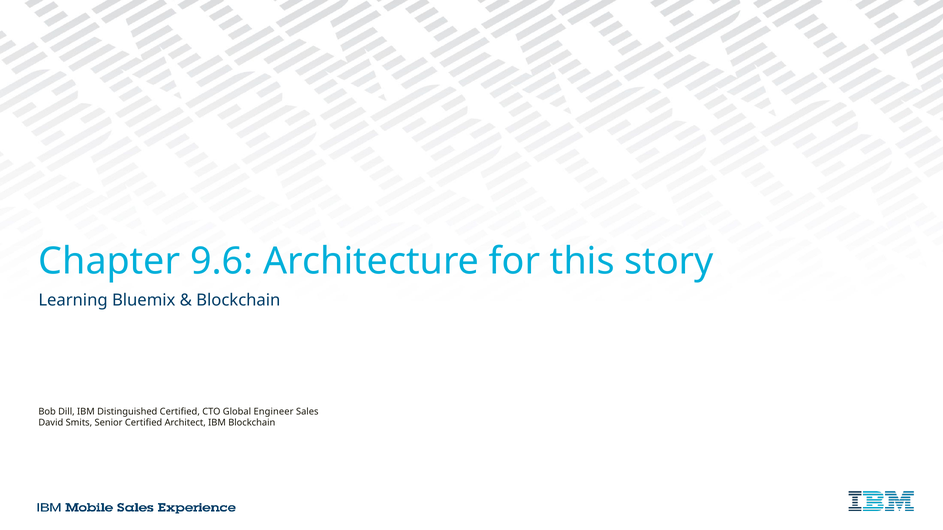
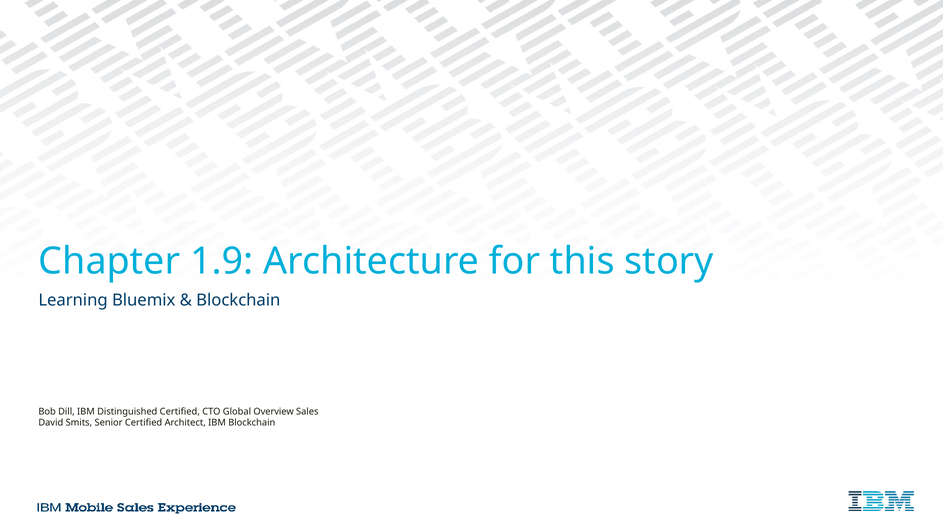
9.6: 9.6 -> 1.9
Engineer: Engineer -> Overview
